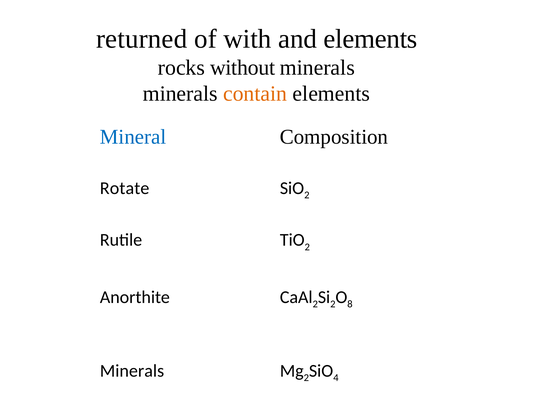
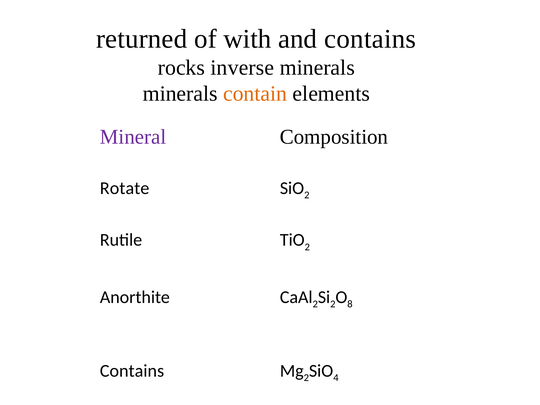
and elements: elements -> contains
without: without -> inverse
Mineral colour: blue -> purple
Minerals at (132, 371): Minerals -> Contains
